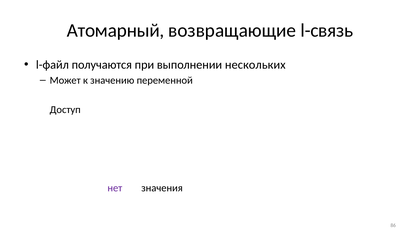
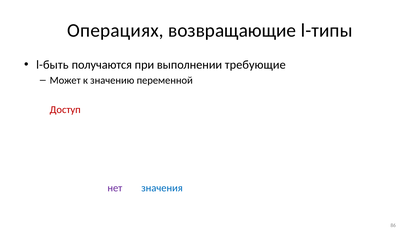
Атомарный: Атомарный -> Операциях
l-связь: l-связь -> l-типы
l-файл: l-файл -> l-быть
нескольких: нескольких -> требующие
Доступ at (65, 110) colour: black -> red
значения at (162, 188) colour: black -> blue
